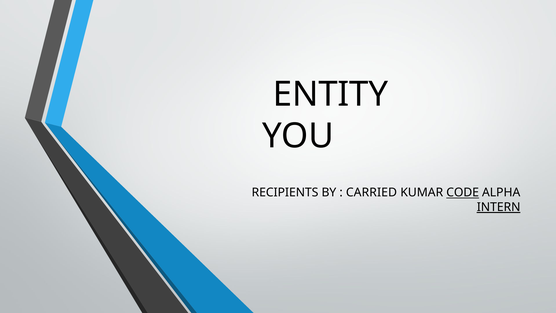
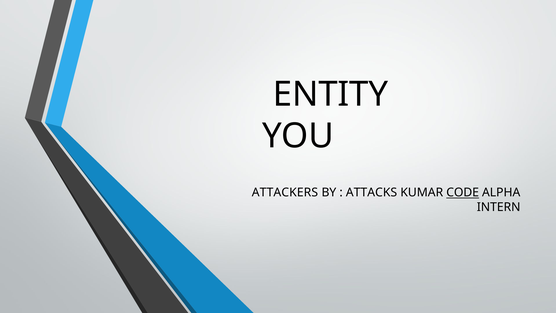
RECIPIENTS: RECIPIENTS -> ATTACKERS
CARRIED: CARRIED -> ATTACKS
INTERN underline: present -> none
